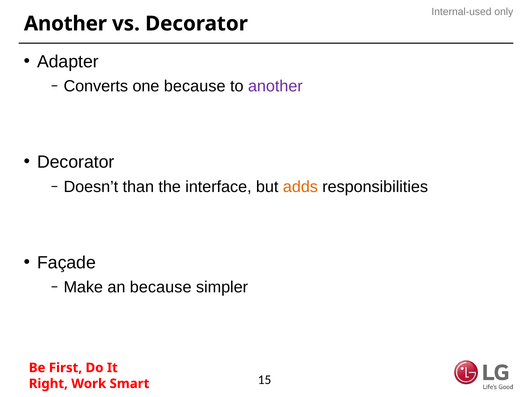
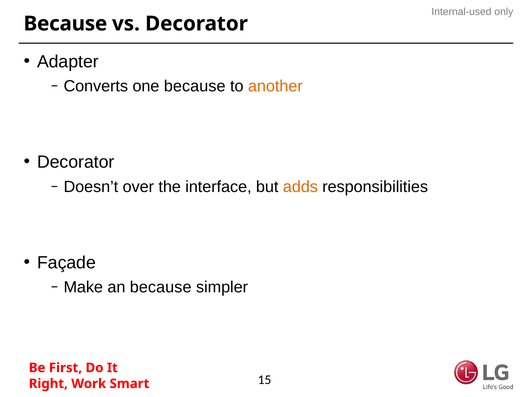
Another at (65, 24): Another -> Because
another at (275, 86) colour: purple -> orange
than: than -> over
